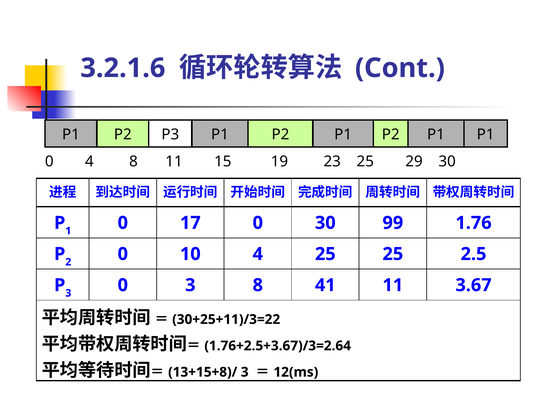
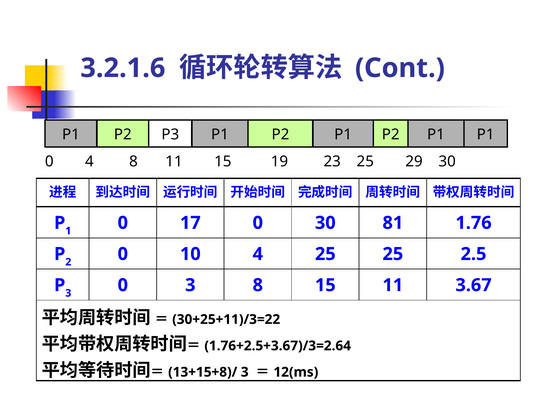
99: 99 -> 81
8 41: 41 -> 15
